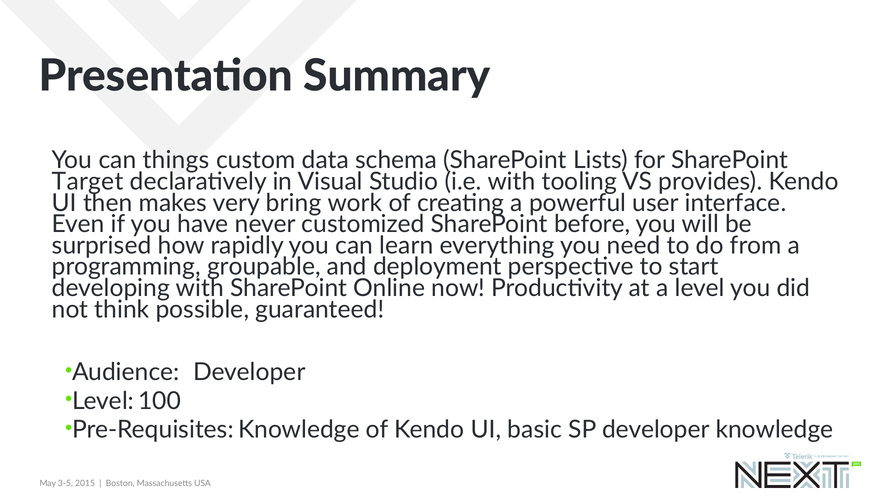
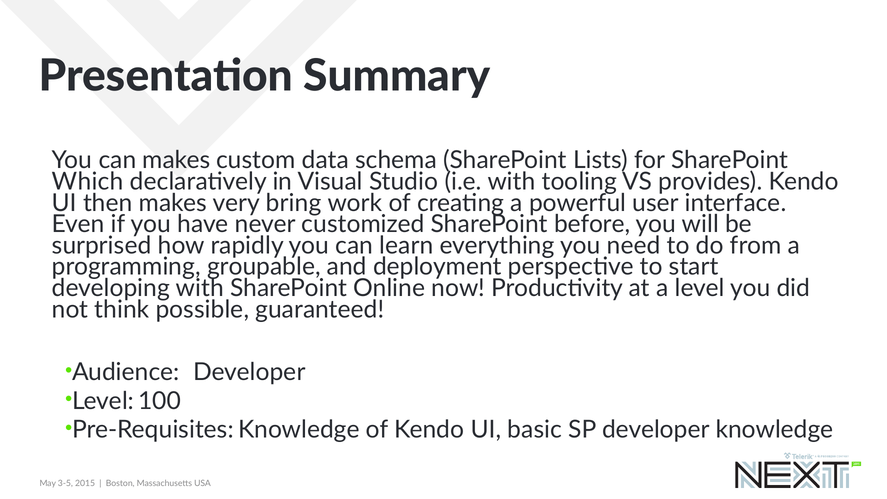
can things: things -> makes
Target: Target -> Which
